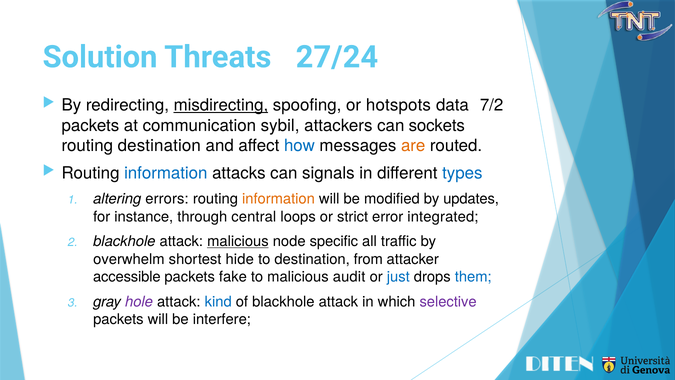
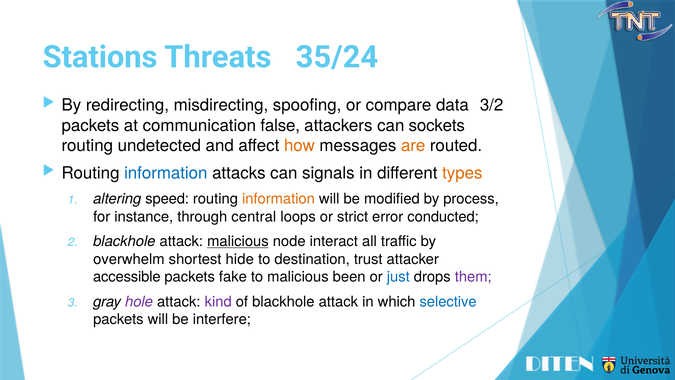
Solution: Solution -> Stations
27/24: 27/24 -> 35/24
misdirecting underline: present -> none
hotspots: hotspots -> compare
7/2: 7/2 -> 3/2
sybil: sybil -> false
routing destination: destination -> undetected
how colour: blue -> orange
types colour: blue -> orange
errors: errors -> speed
updates: updates -> process
integrated: integrated -> conducted
specific: specific -> interact
from: from -> trust
audit: audit -> been
them colour: blue -> purple
kind colour: blue -> purple
selective colour: purple -> blue
